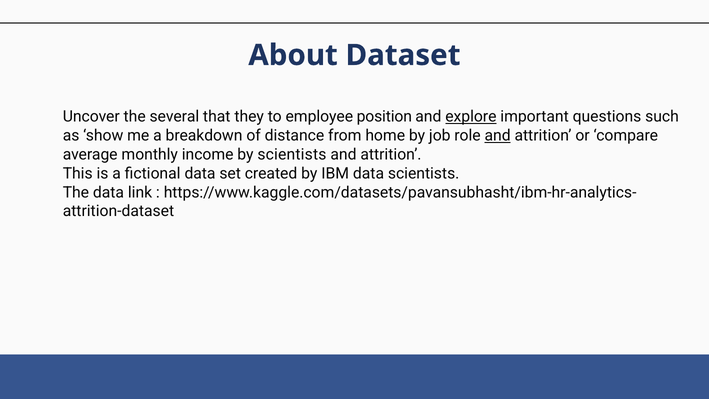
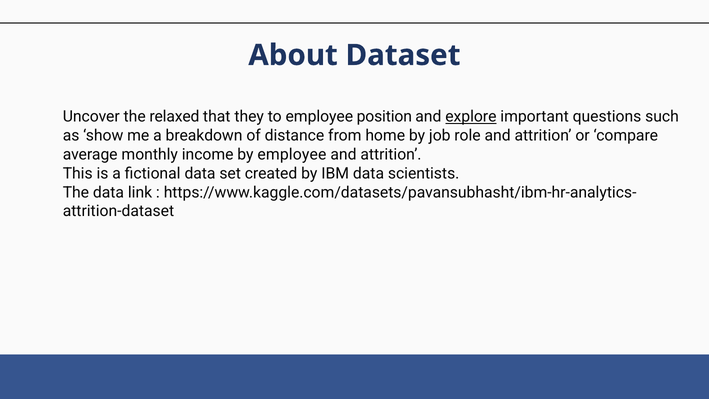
several: several -> relaxed
and at (498, 136) underline: present -> none
by scientists: scientists -> employee
